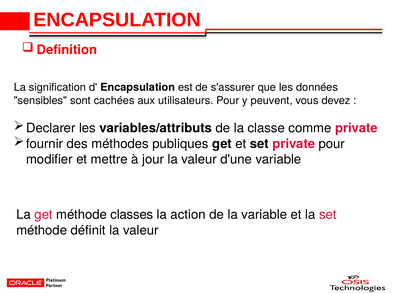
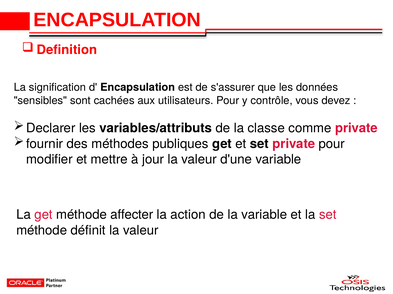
peuvent: peuvent -> contrôle
classes: classes -> affecter
